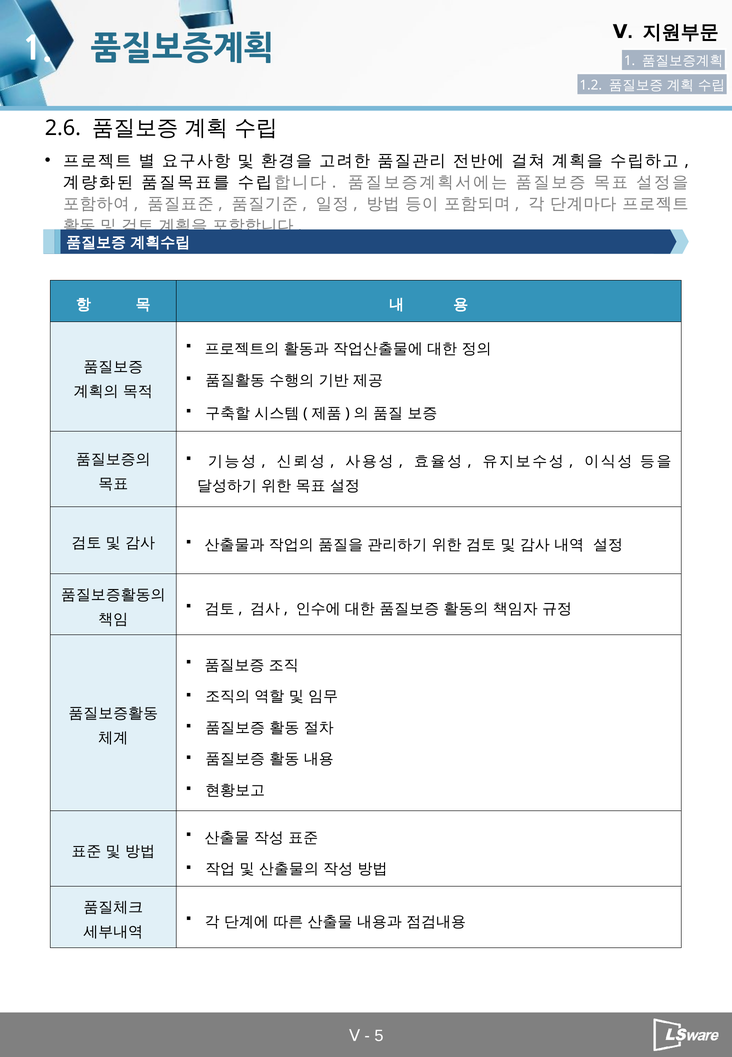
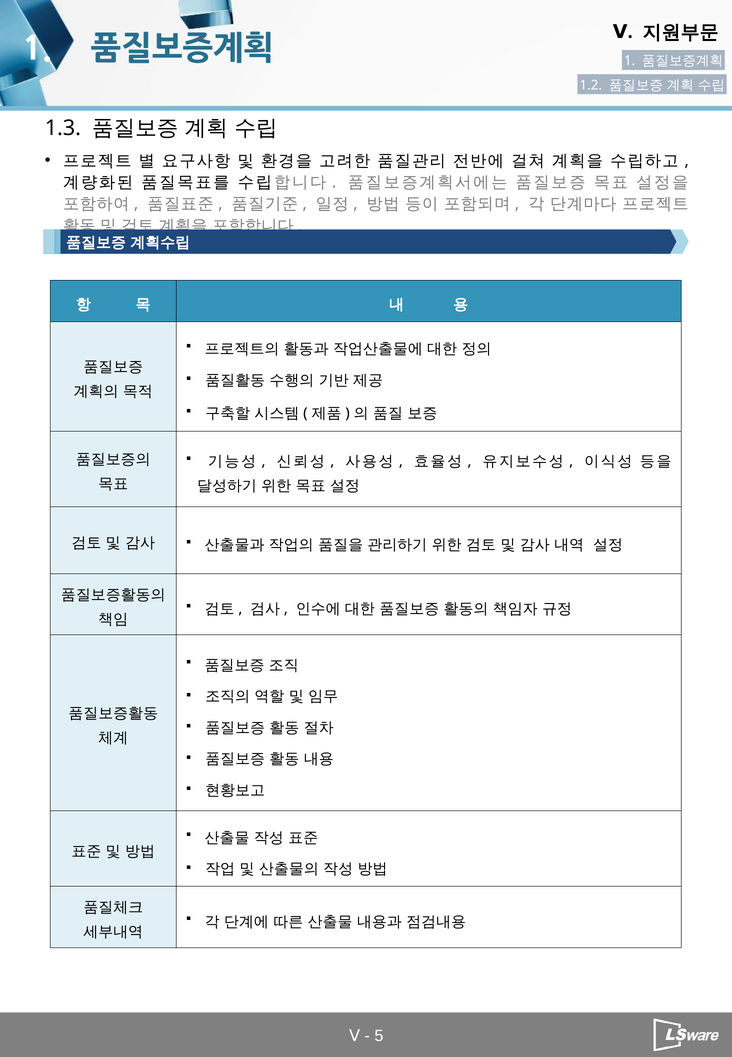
2.6: 2.6 -> 1.3
